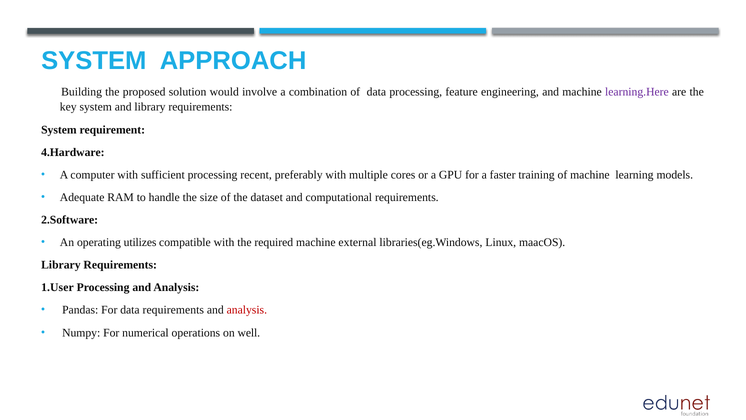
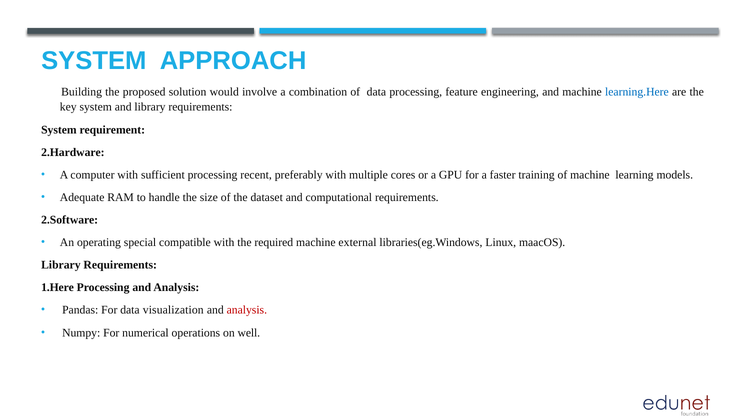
learning.Here colour: purple -> blue
4.Hardware: 4.Hardware -> 2.Hardware
utilizes: utilizes -> special
1.User: 1.User -> 1.Here
data requirements: requirements -> visualization
